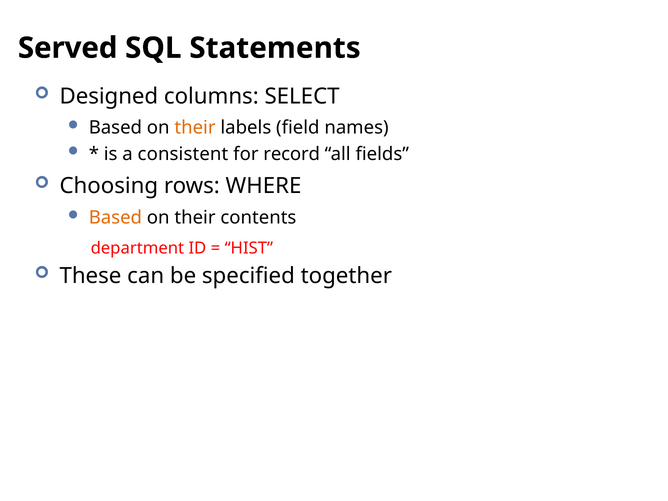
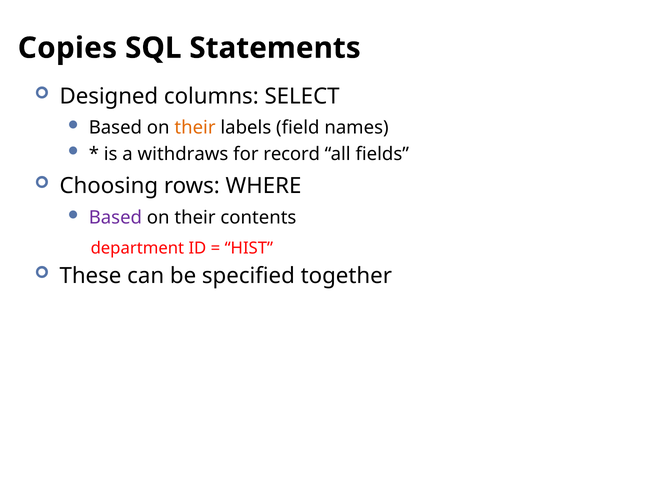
Served: Served -> Copies
consistent: consistent -> withdraws
Based at (115, 218) colour: orange -> purple
